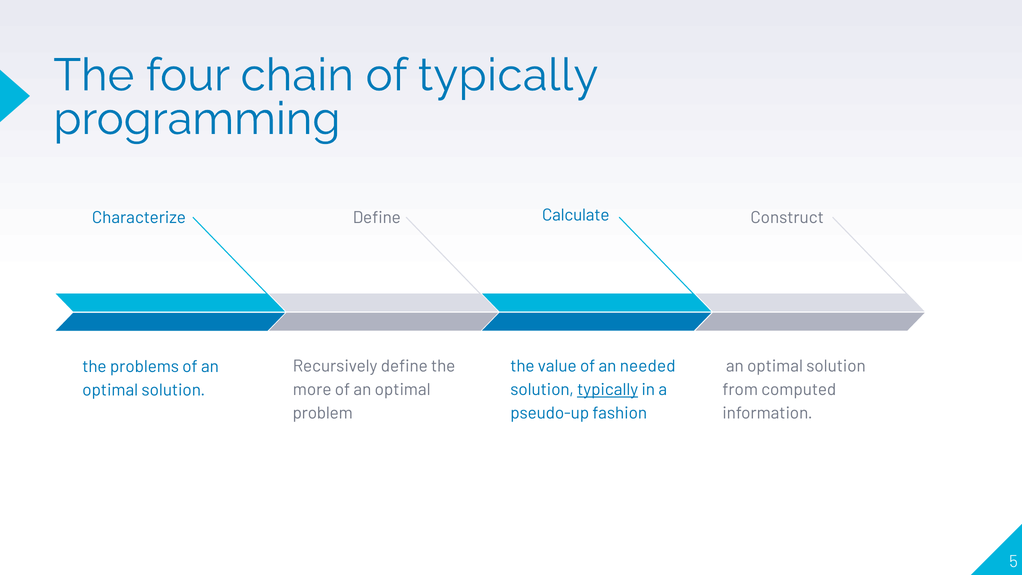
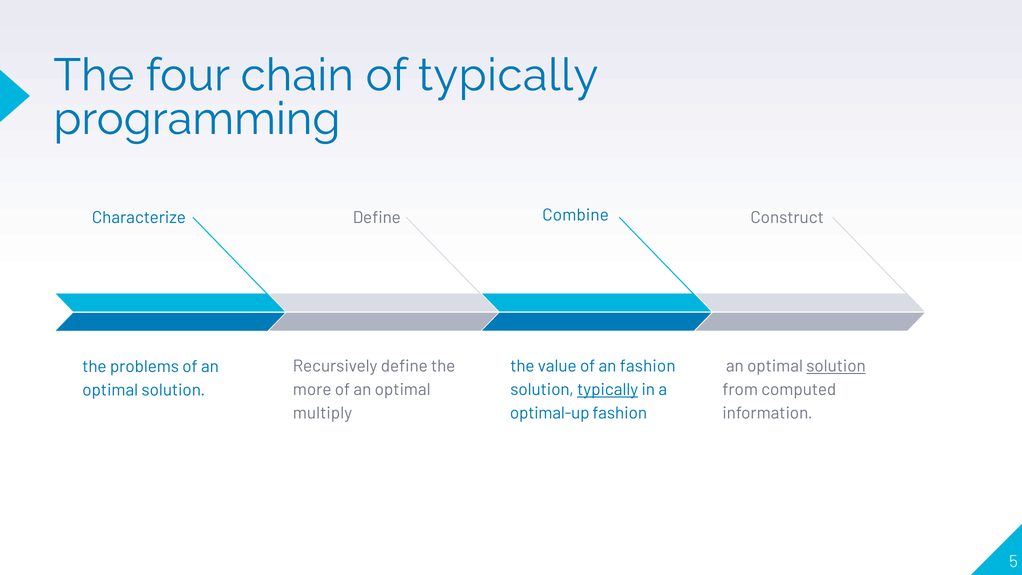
Calculate: Calculate -> Combine
an needed: needed -> fashion
solution at (836, 366) underline: none -> present
problem: problem -> multiply
pseudo-up: pseudo-up -> optimal-up
